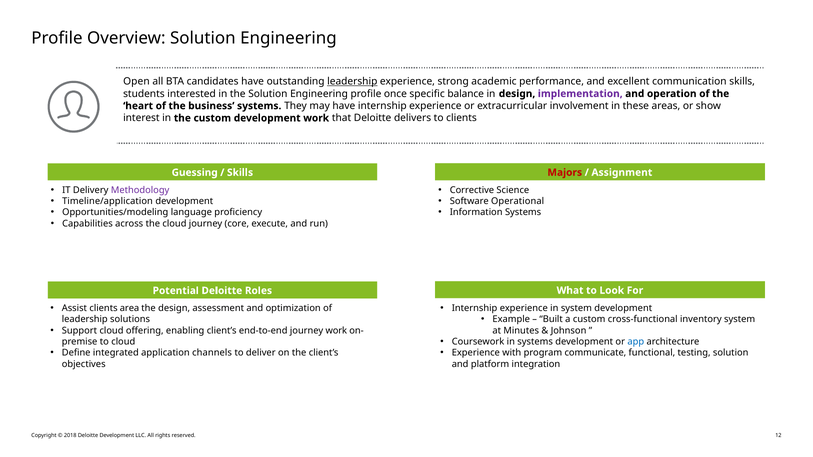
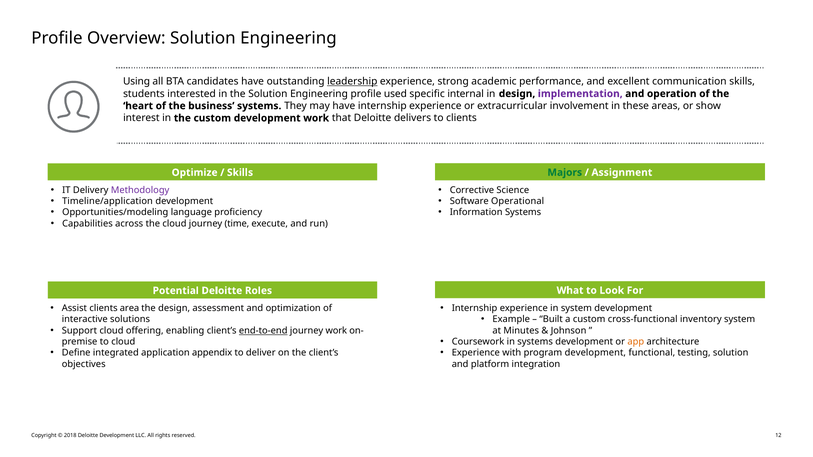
Open: Open -> Using
once: once -> used
balance: balance -> internal
Guessing: Guessing -> Optimize
Majors colour: red -> green
core: core -> time
leadership at (85, 320): leadership -> interactive
end-to-end underline: none -> present
app colour: blue -> orange
channels: channels -> appendix
program communicate: communicate -> development
